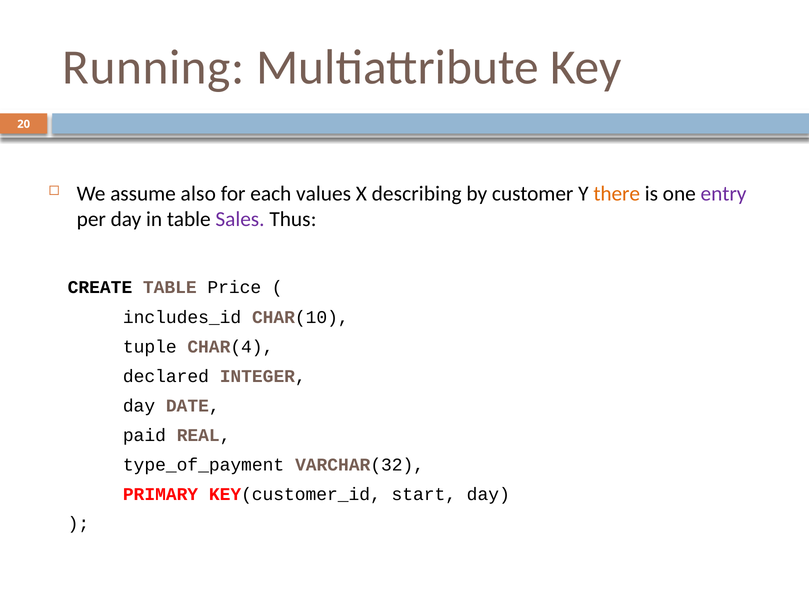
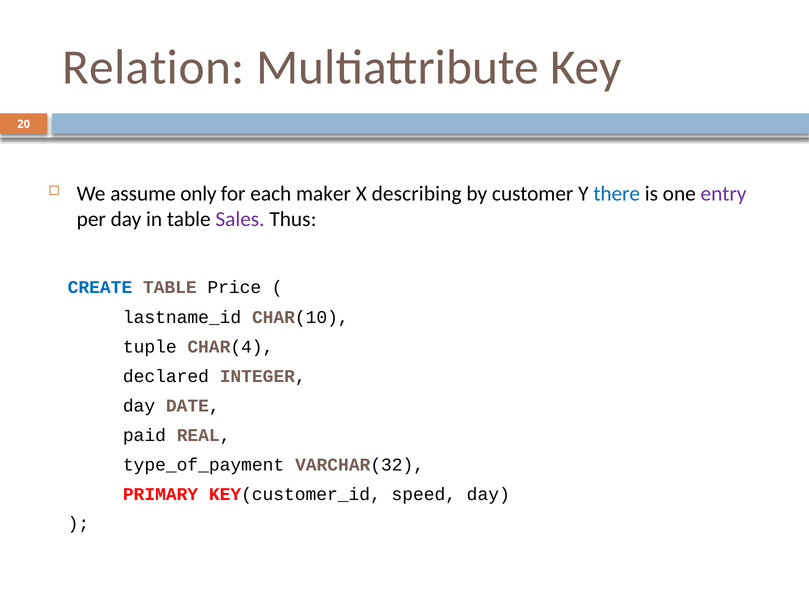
Running: Running -> Relation
also: also -> only
values: values -> maker
there colour: orange -> blue
CREATE colour: black -> blue
includes_id: includes_id -> lastname_id
start: start -> speed
